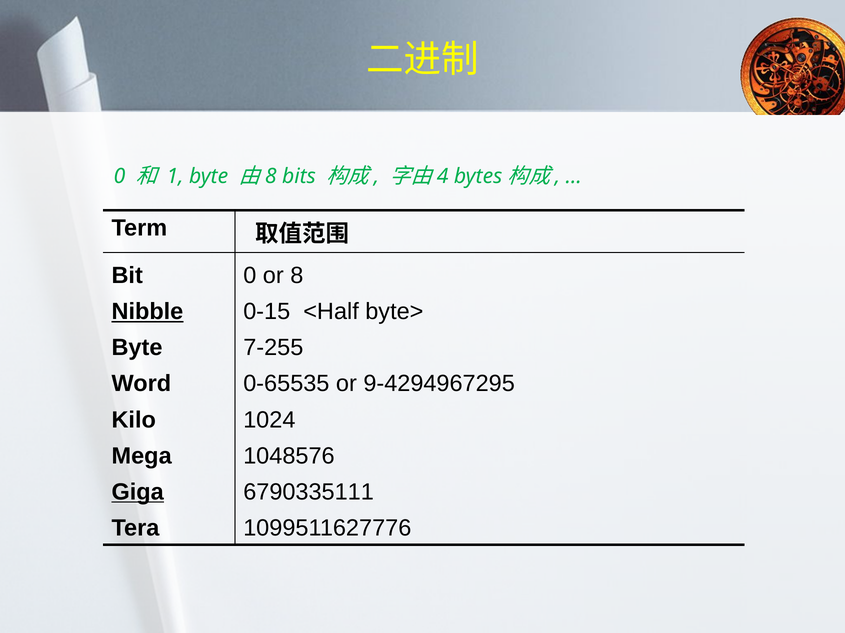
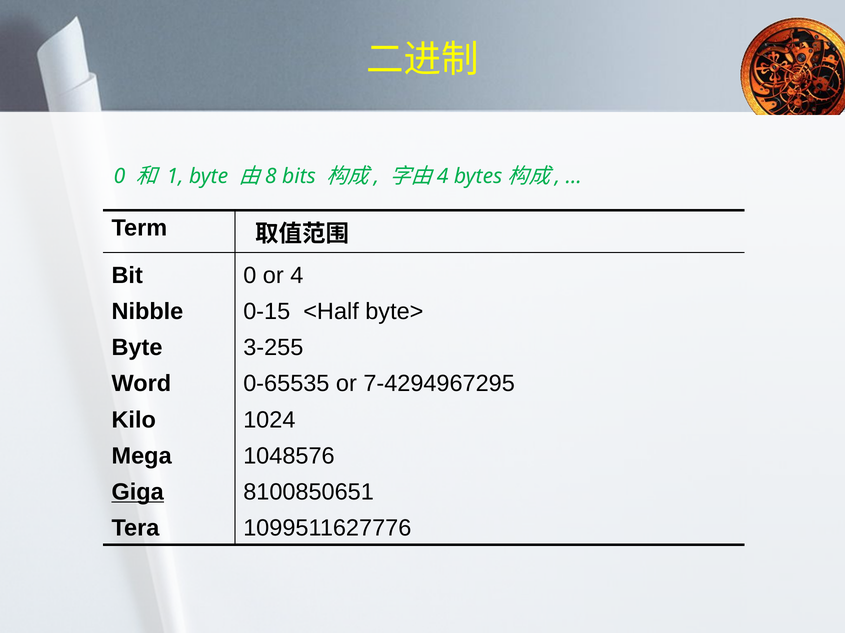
8: 8 -> 4
Nibble underline: present -> none
7-255: 7-255 -> 3-255
9-4294967295: 9-4294967295 -> 7-4294967295
6790335111: 6790335111 -> 8100850651
